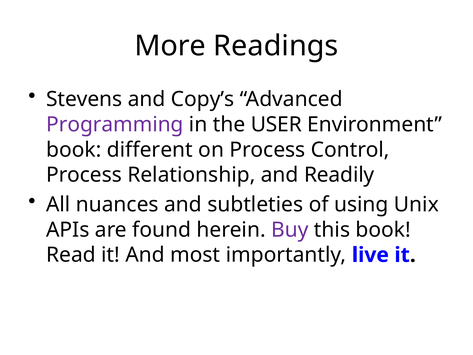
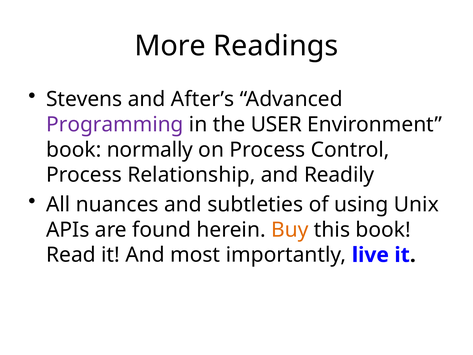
Copy’s: Copy’s -> After’s
different: different -> normally
Buy colour: purple -> orange
